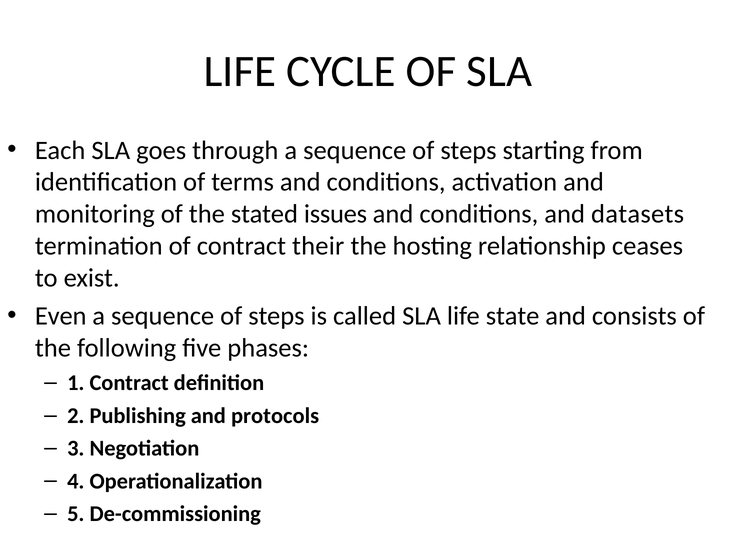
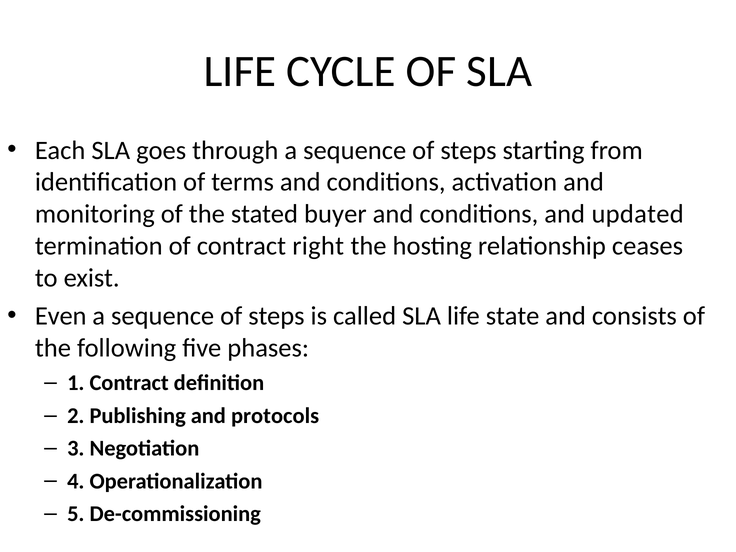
issues: issues -> buyer
datasets: datasets -> updated
their: their -> right
